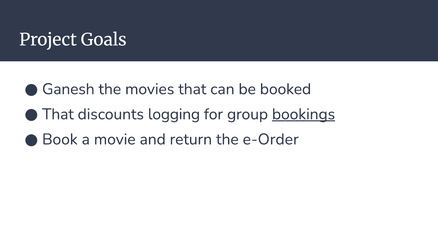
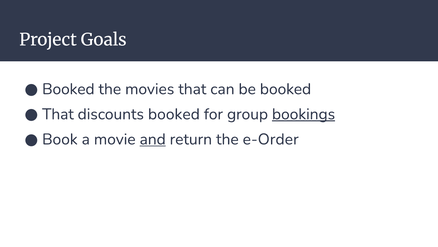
Ganesh at (68, 89): Ganesh -> Booked
discounts logging: logging -> booked
and underline: none -> present
